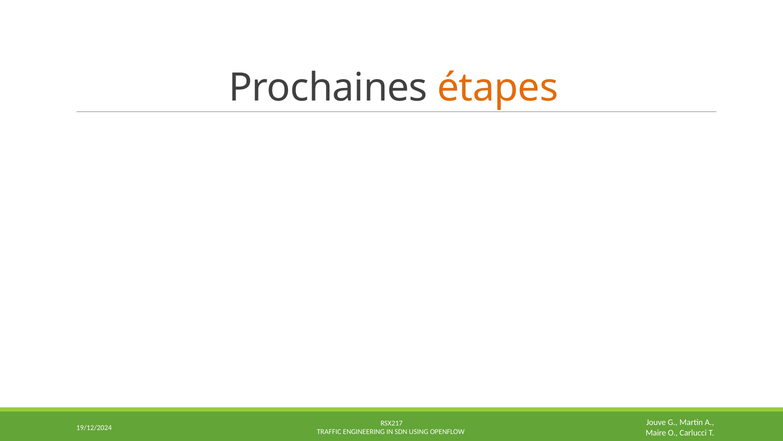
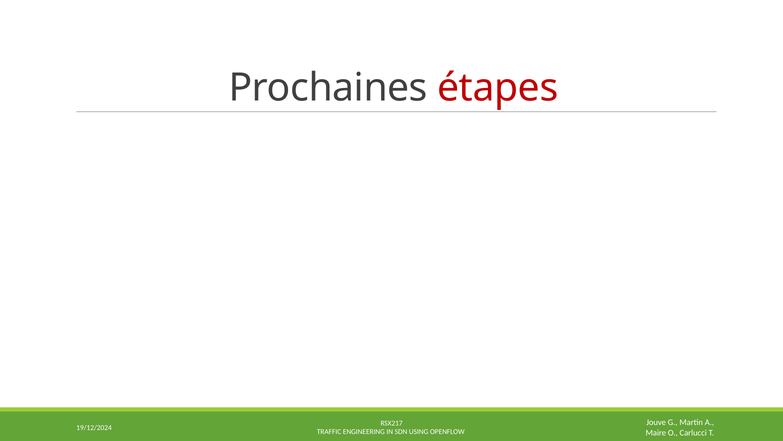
étapes colour: orange -> red
